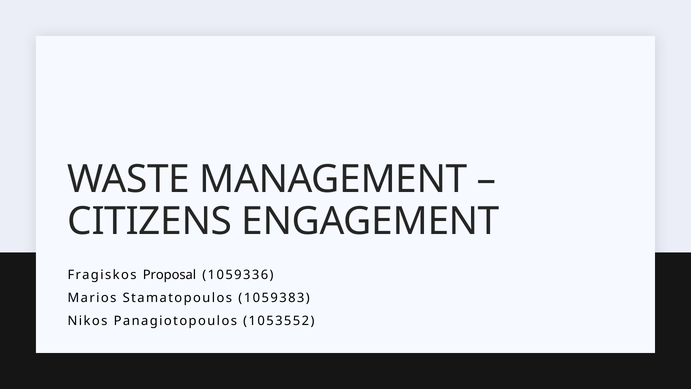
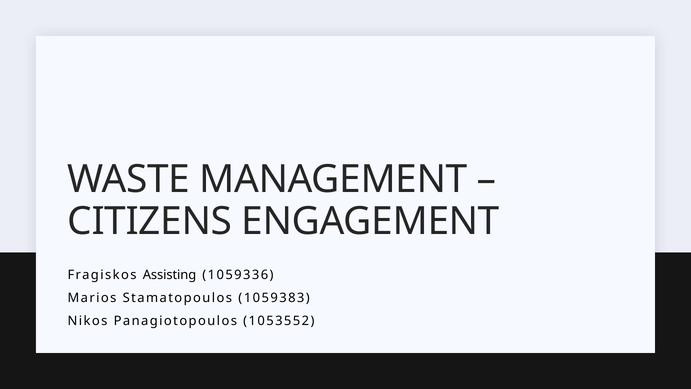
Proposal: Proposal -> Assisting
